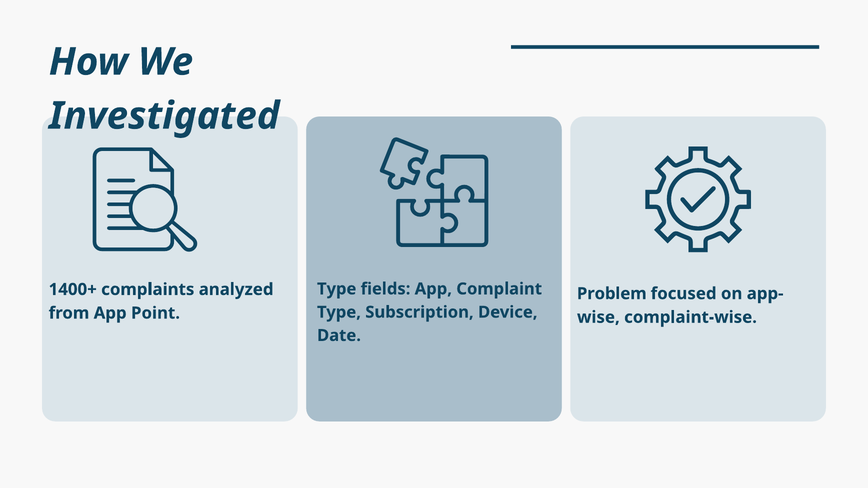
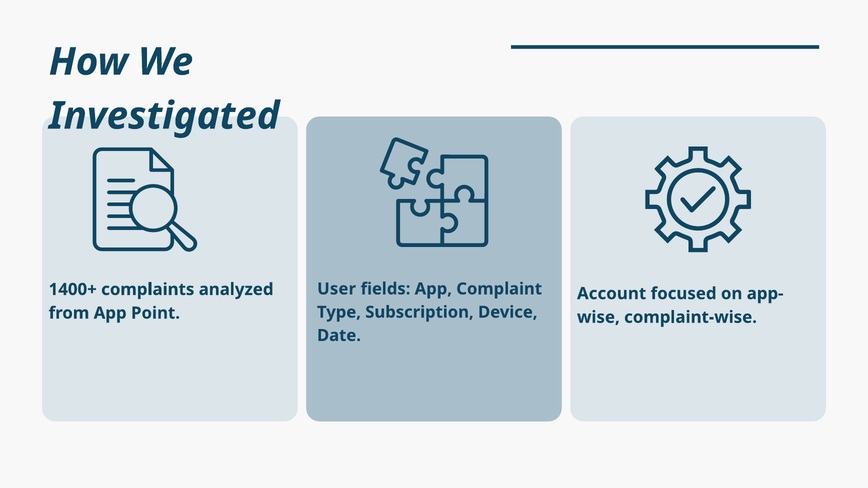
Type at (337, 289): Type -> User
Problem: Problem -> Account
